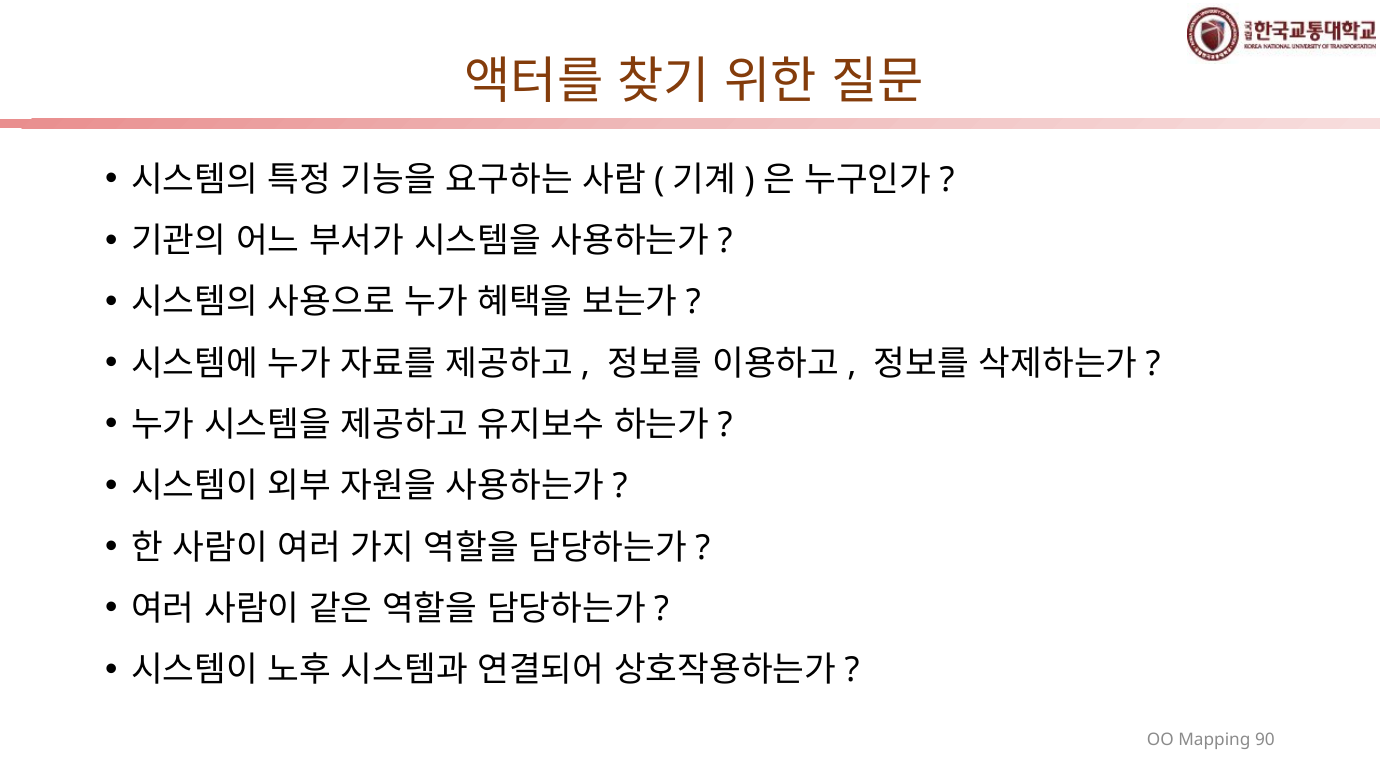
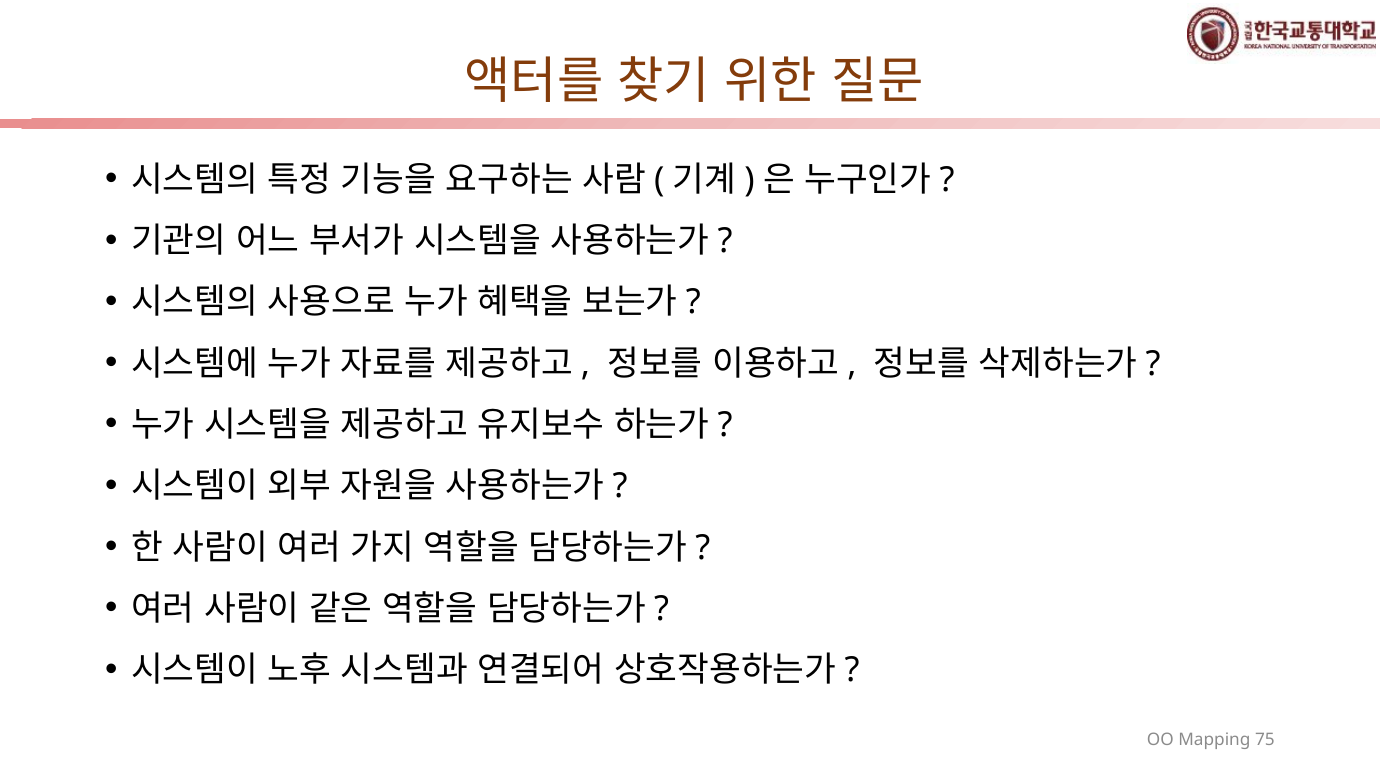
90: 90 -> 75
